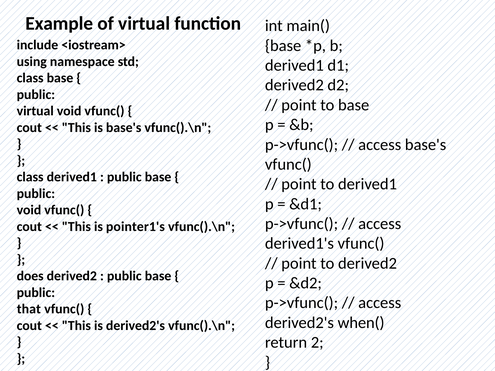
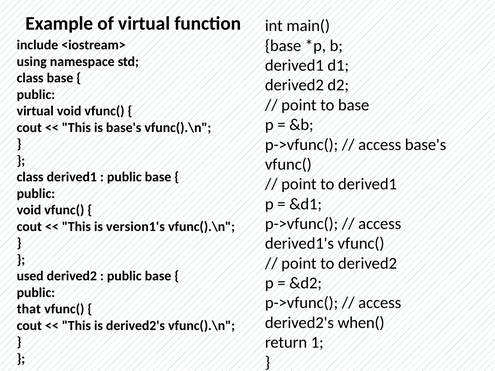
pointer1's: pointer1's -> version1's
does: does -> used
2: 2 -> 1
